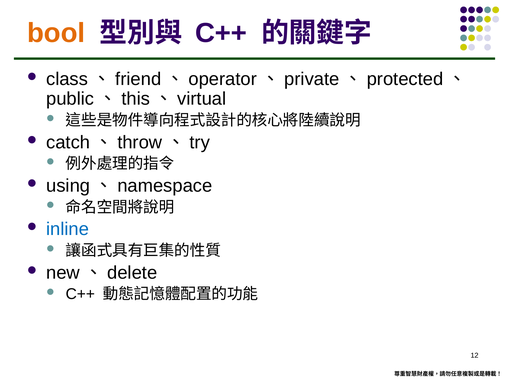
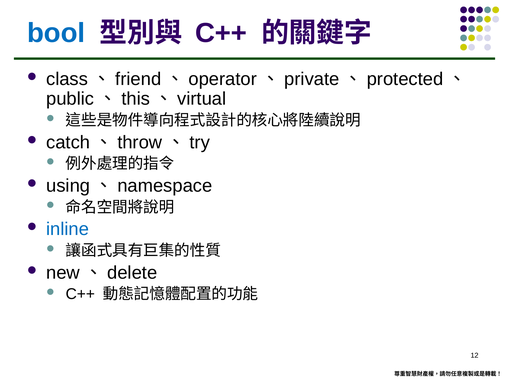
bool colour: orange -> blue
